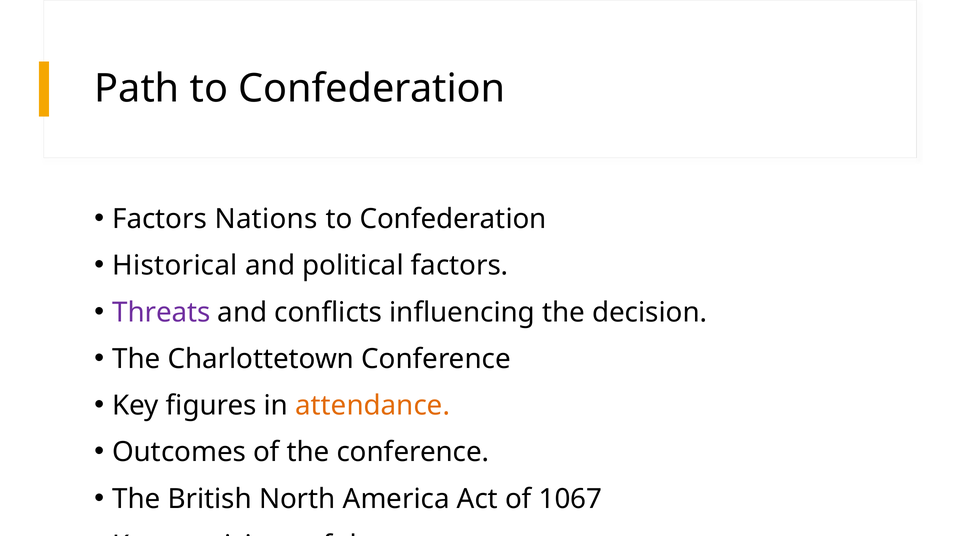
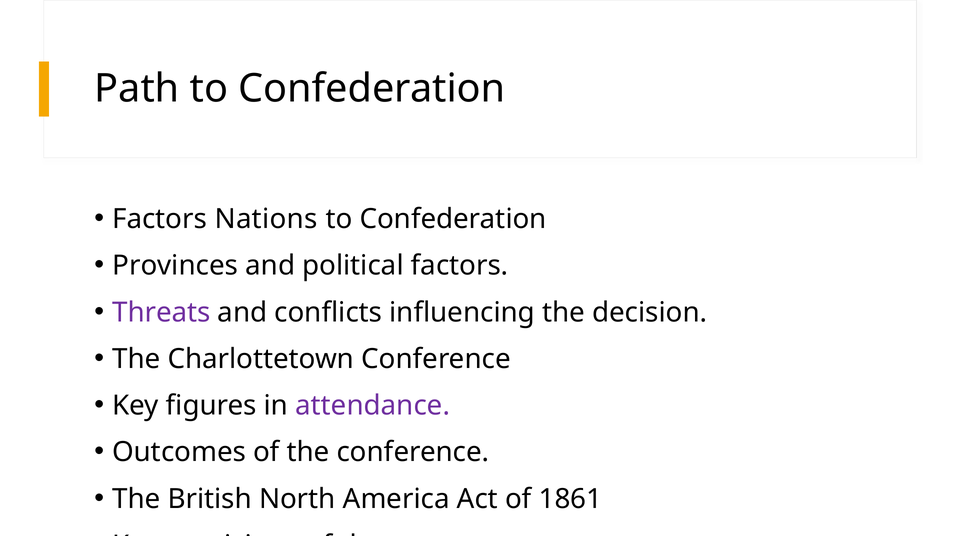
Historical: Historical -> Provinces
attendance colour: orange -> purple
1067: 1067 -> 1861
